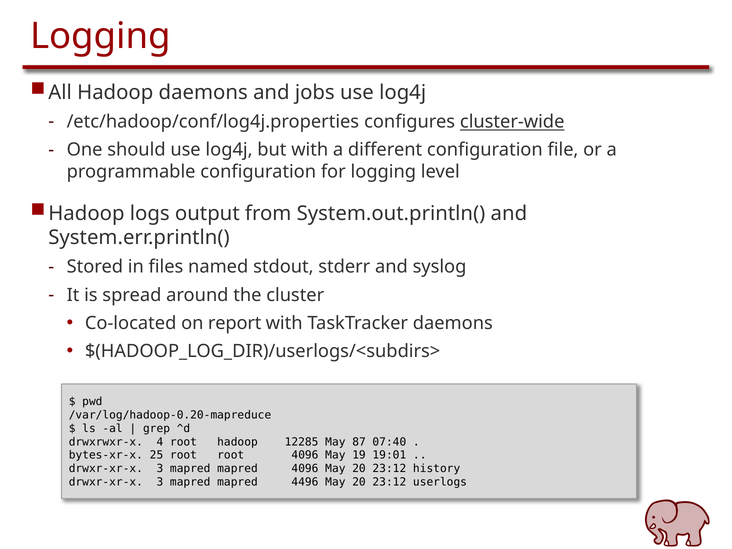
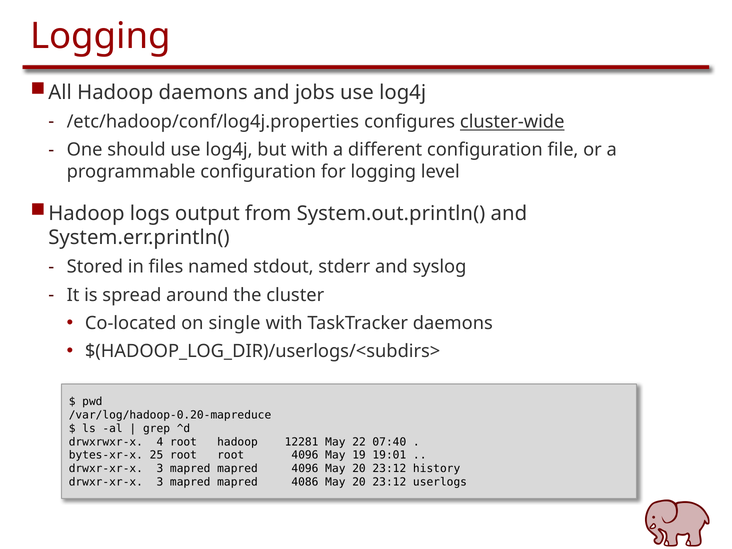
report: report -> single
12285: 12285 -> 12281
87: 87 -> 22
4496: 4496 -> 4086
